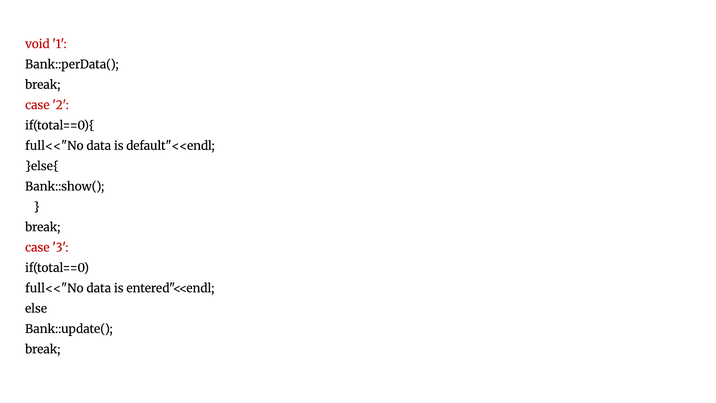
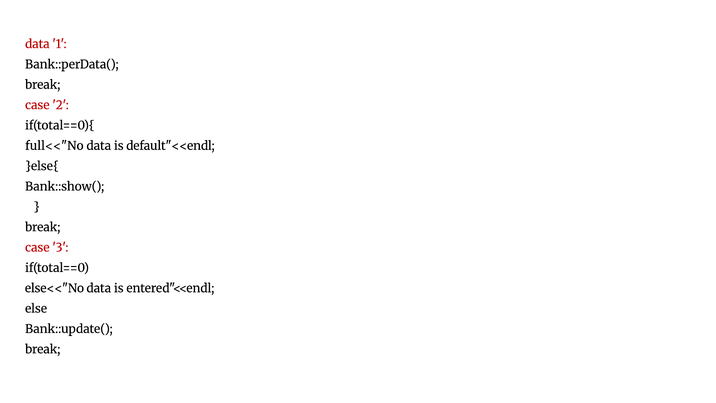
void at (37, 44): void -> data
full<<"No at (54, 288): full<<"No -> else<<"No
